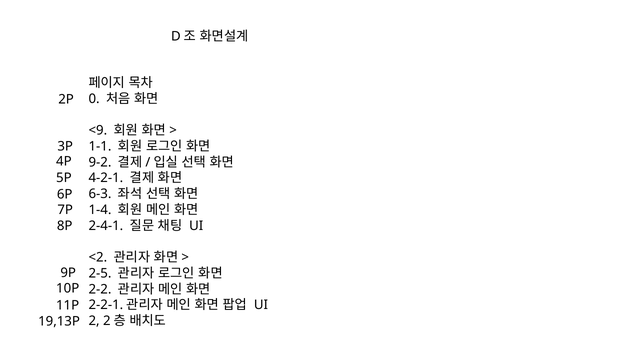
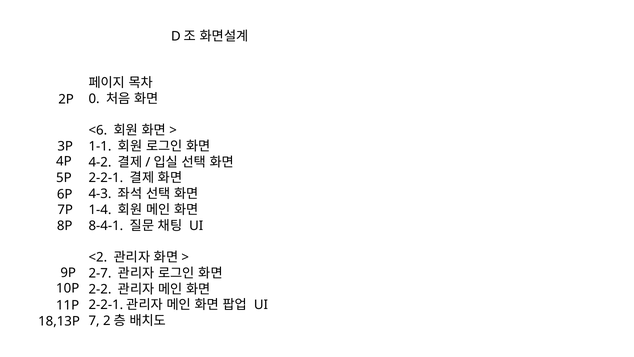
<9: <9 -> <6
9-2: 9-2 -> 4-2
4-2-1 at (106, 178): 4-2-1 -> 2-2-1
6-3: 6-3 -> 4-3
2-4-1: 2-4-1 -> 8-4-1
2-5: 2-5 -> 2-7
2 at (94, 321): 2 -> 7
19,13P: 19,13P -> 18,13P
